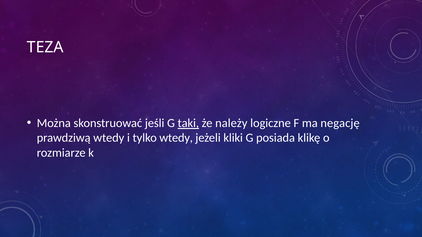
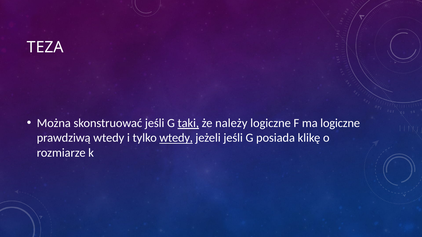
ma negację: negację -> logiczne
wtedy at (176, 138) underline: none -> present
jeżeli kliki: kliki -> jeśli
